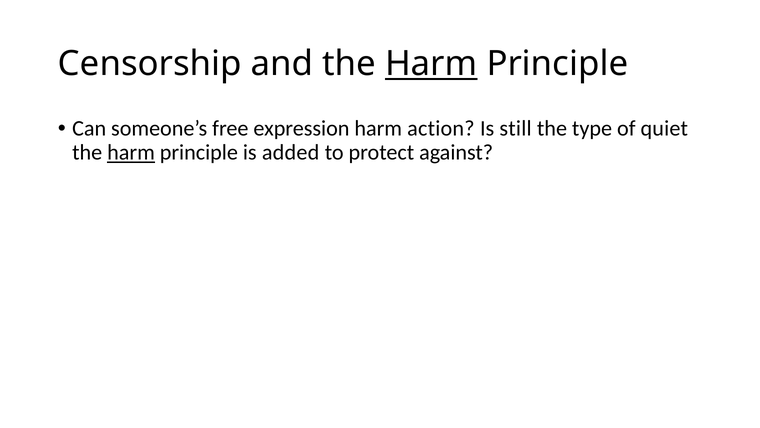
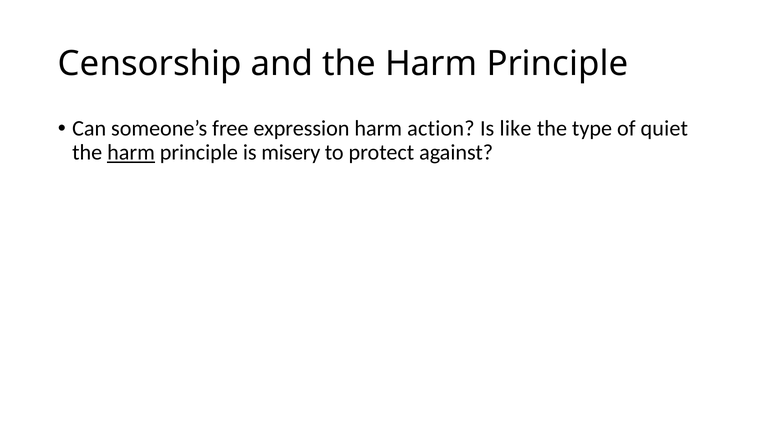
Harm at (431, 64) underline: present -> none
still: still -> like
added: added -> misery
